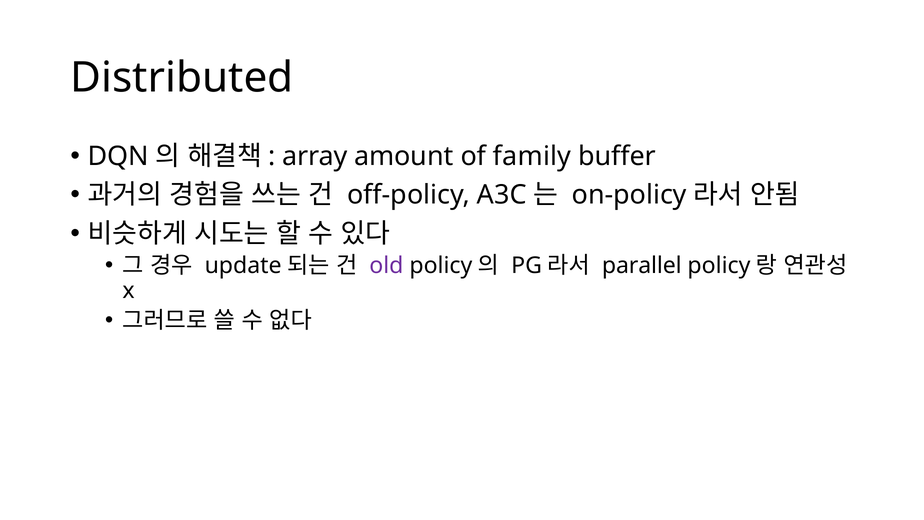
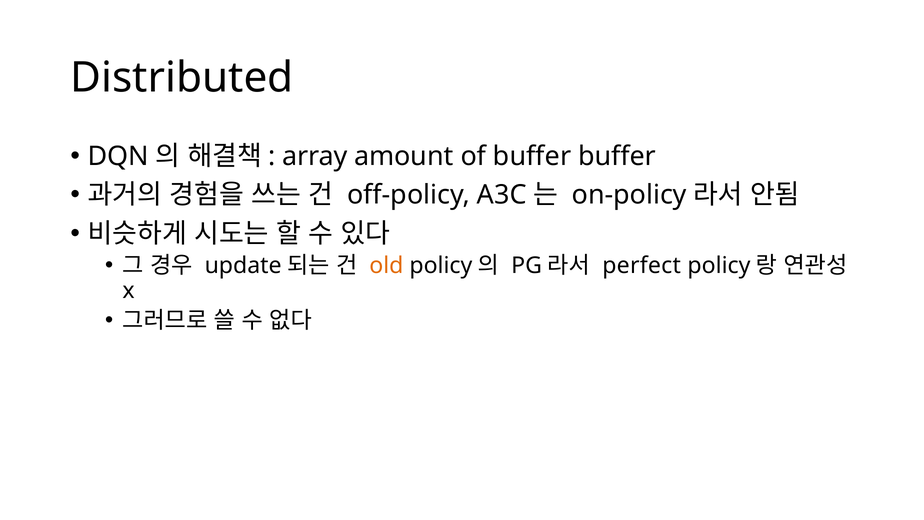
of family: family -> buffer
old colour: purple -> orange
parallel: parallel -> perfect
